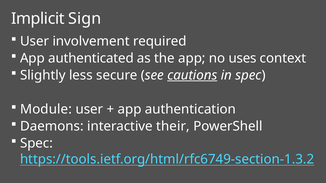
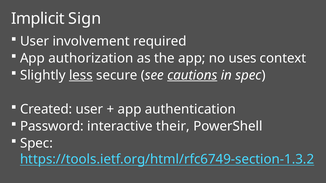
authenticated: authenticated -> authorization
less underline: none -> present
Module: Module -> Created
Daemons: Daemons -> Password
